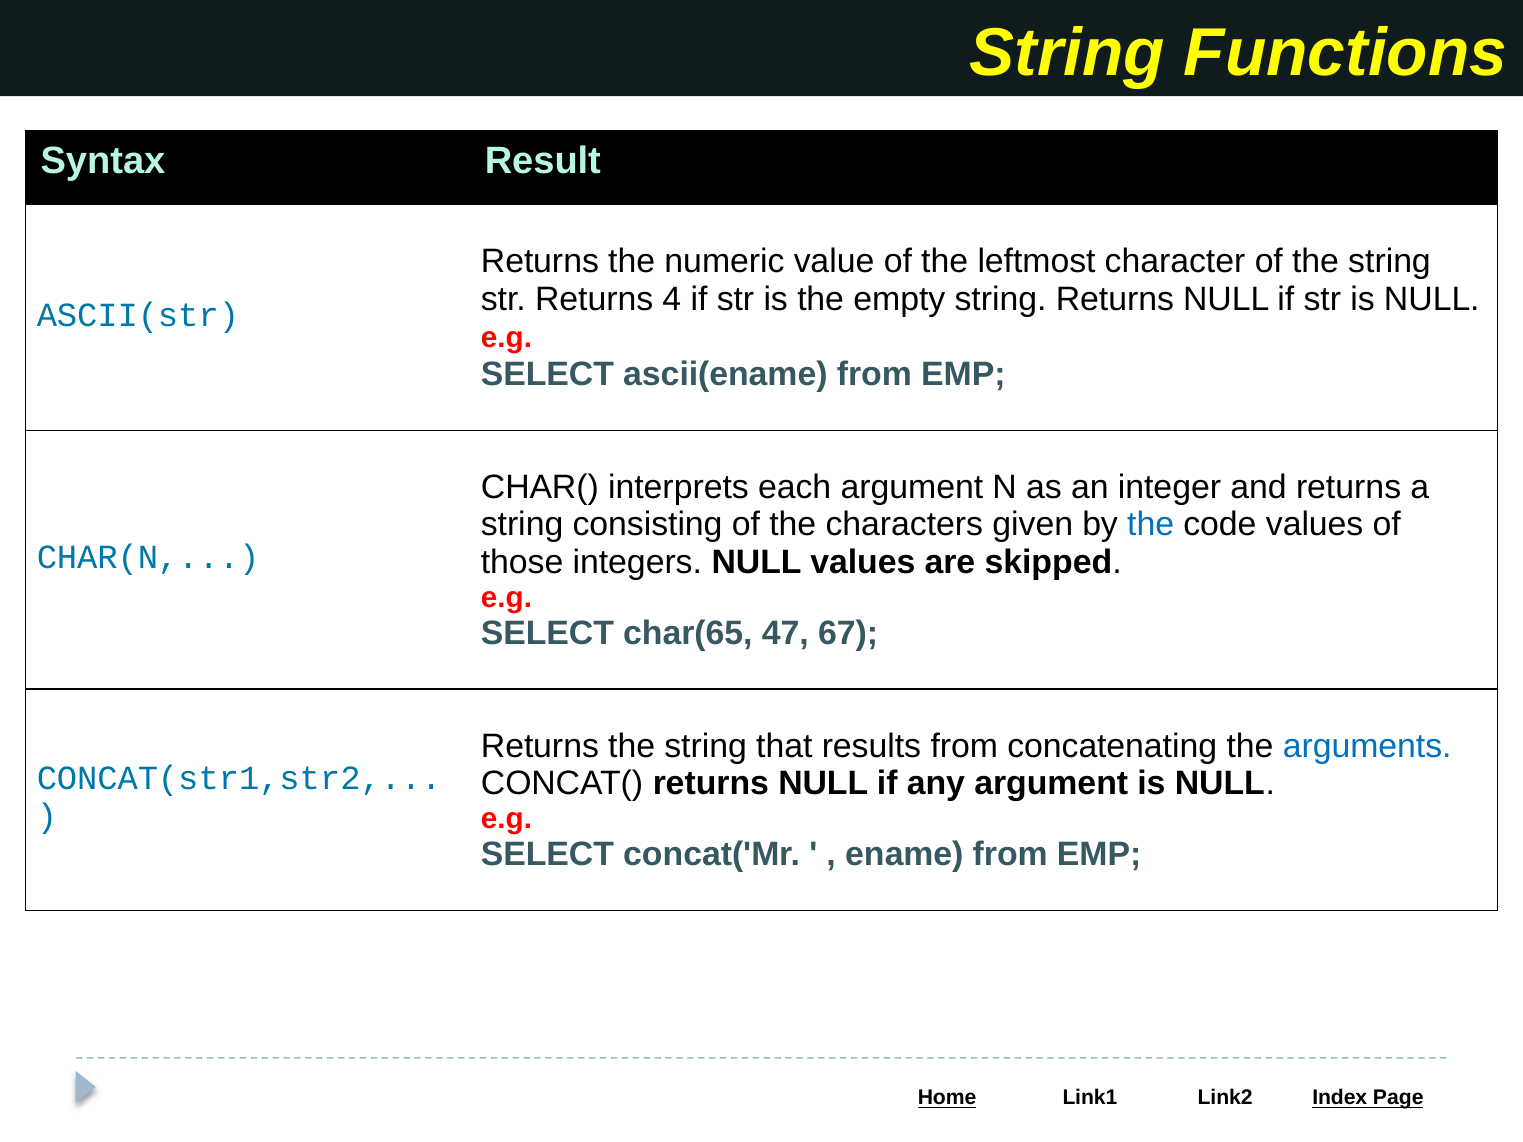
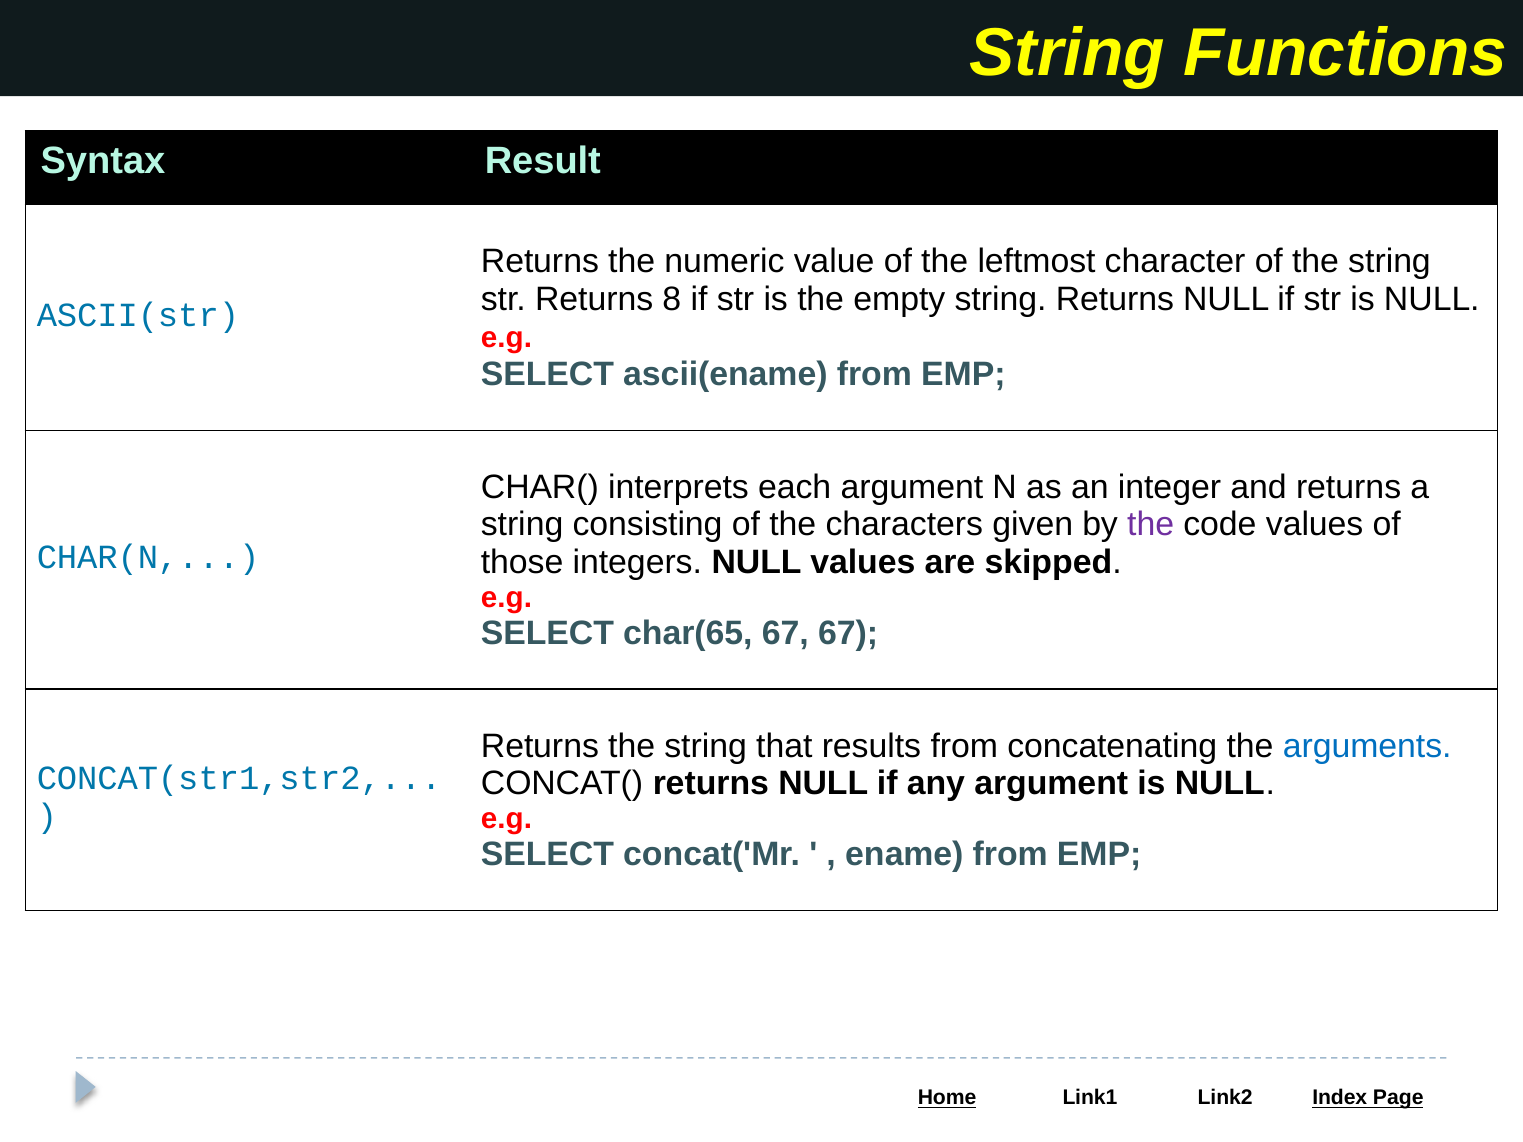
4: 4 -> 8
the at (1151, 525) colour: blue -> purple
char(65 47: 47 -> 67
